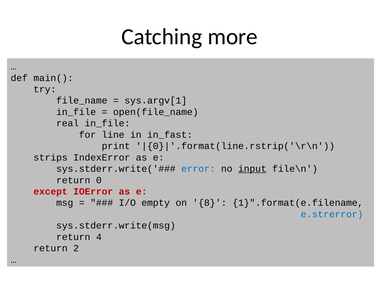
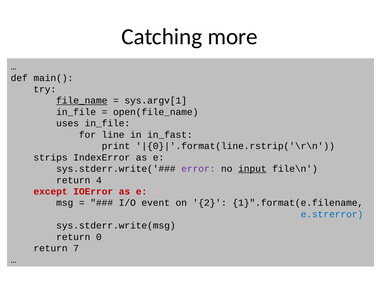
file_name underline: none -> present
real: real -> uses
error colour: blue -> purple
0: 0 -> 4
empty: empty -> event
8: 8 -> 2
4: 4 -> 0
2: 2 -> 7
